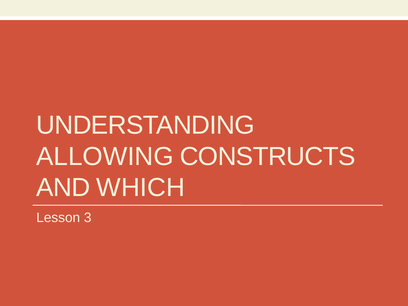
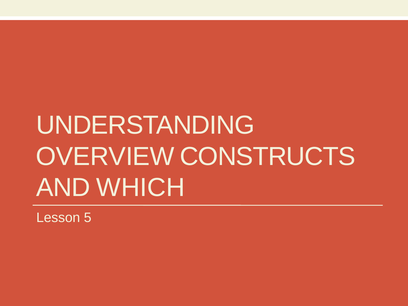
ALLOWING: ALLOWING -> OVERVIEW
3: 3 -> 5
